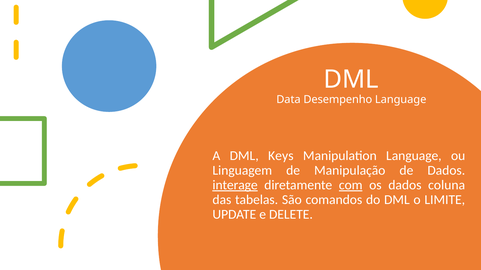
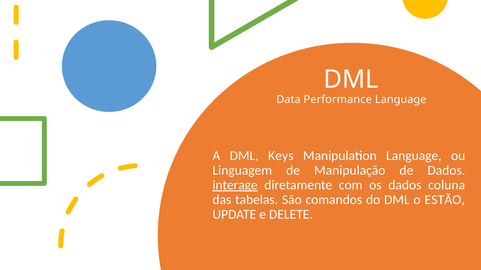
Desempenho: Desempenho -> Performance
com underline: present -> none
LIMITE: LIMITE -> ESTÃO
